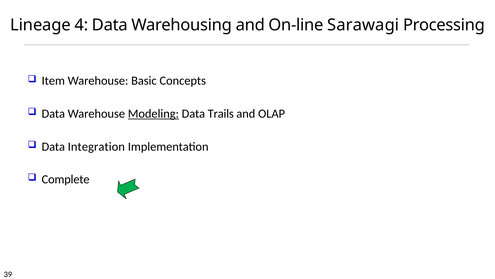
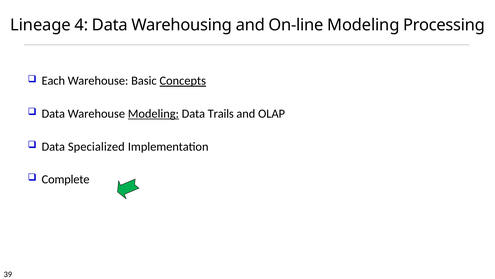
On-line Sarawagi: Sarawagi -> Modeling
Item: Item -> Each
Concepts underline: none -> present
Integration: Integration -> Specialized
